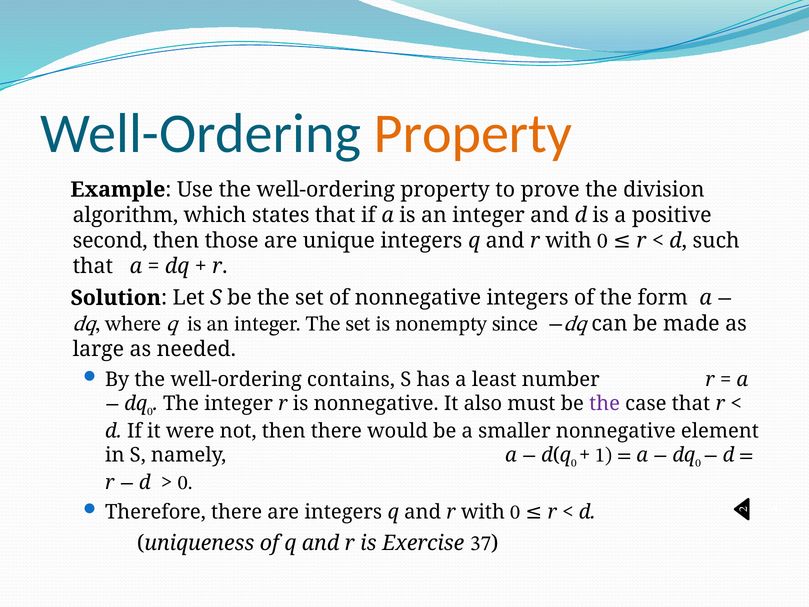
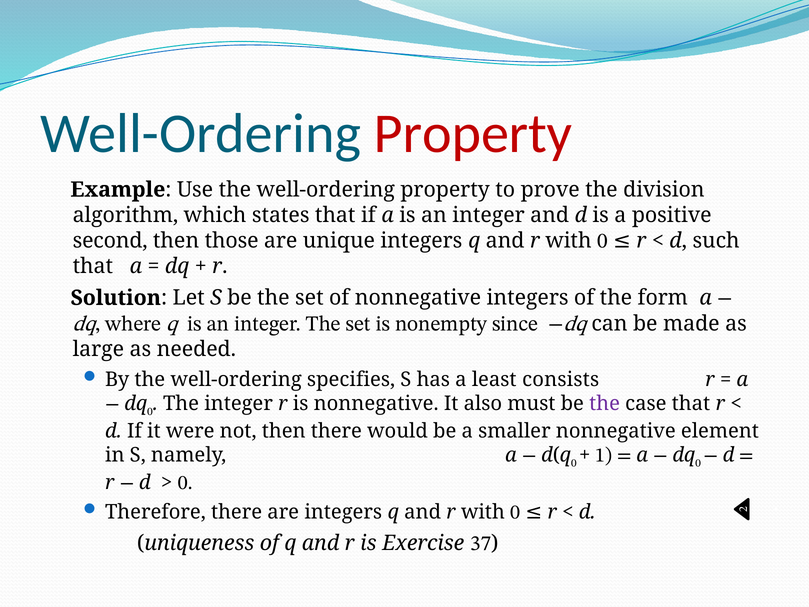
Property at (473, 134) colour: orange -> red
contains: contains -> specifies
number: number -> consists
